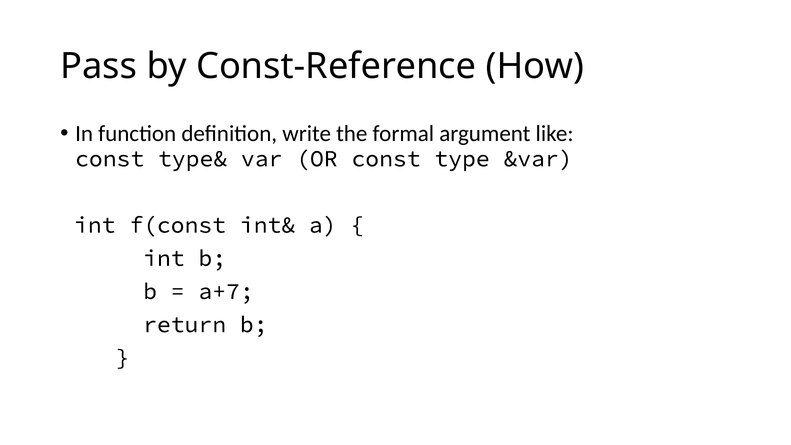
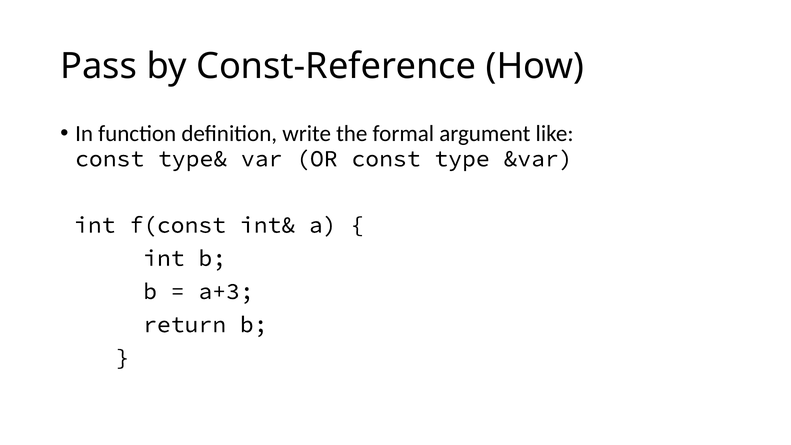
a+7: a+7 -> a+3
